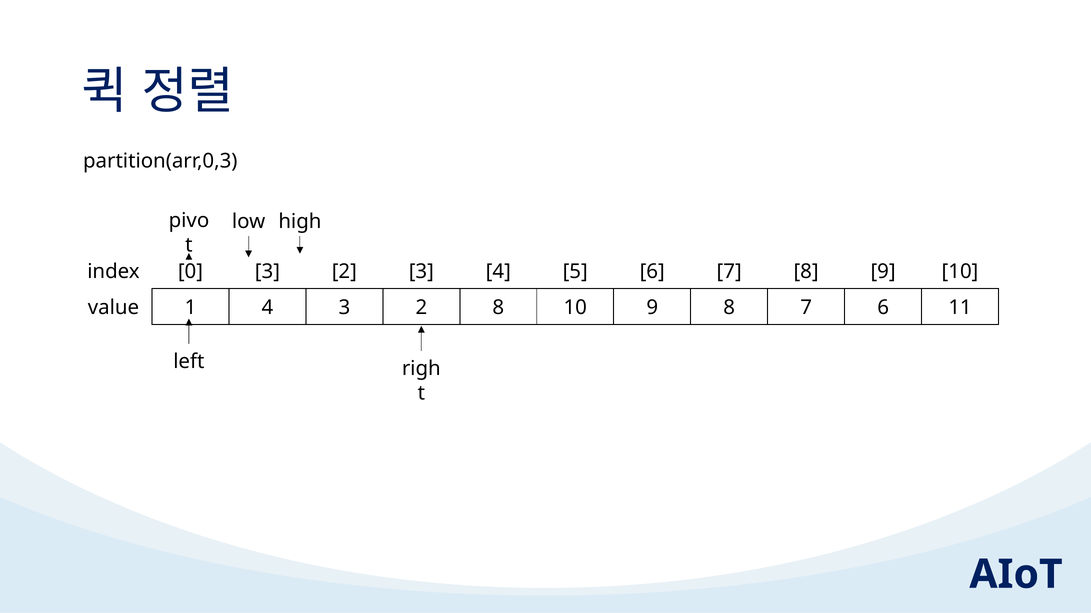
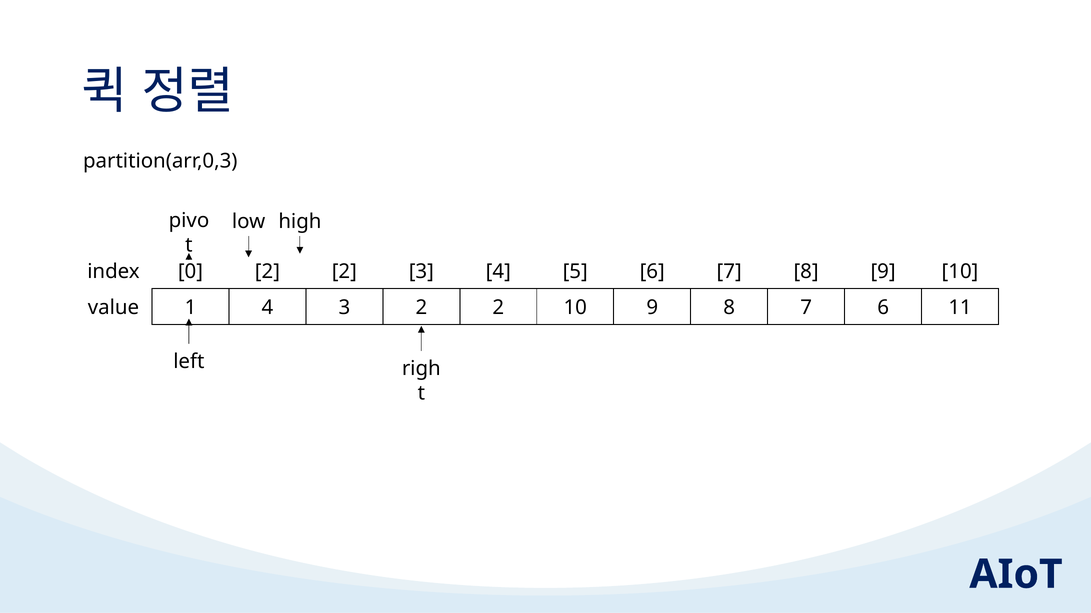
0 3: 3 -> 2
3 2 8: 8 -> 2
